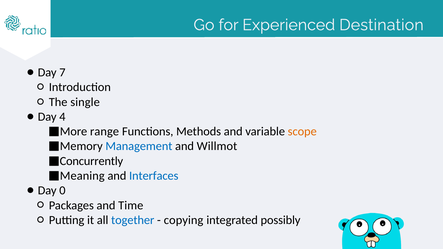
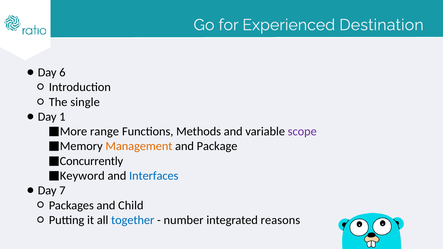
7: 7 -> 6
4: 4 -> 1
scope colour: orange -> purple
Management colour: blue -> orange
Willmot: Willmot -> Package
Meaning: Meaning -> Keyword
0: 0 -> 7
Time: Time -> Child
copying: copying -> number
possibly: possibly -> reasons
